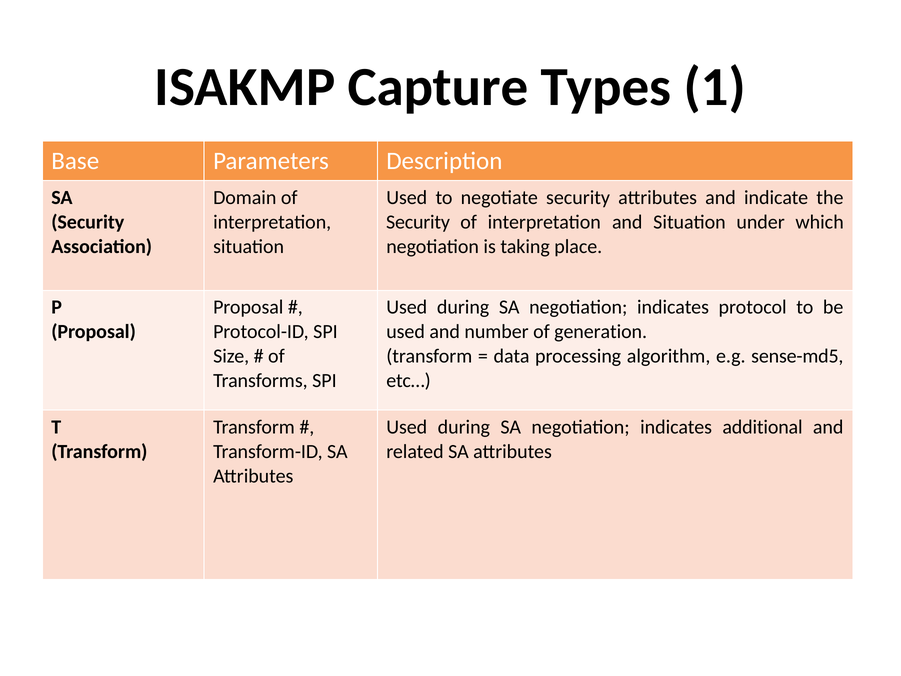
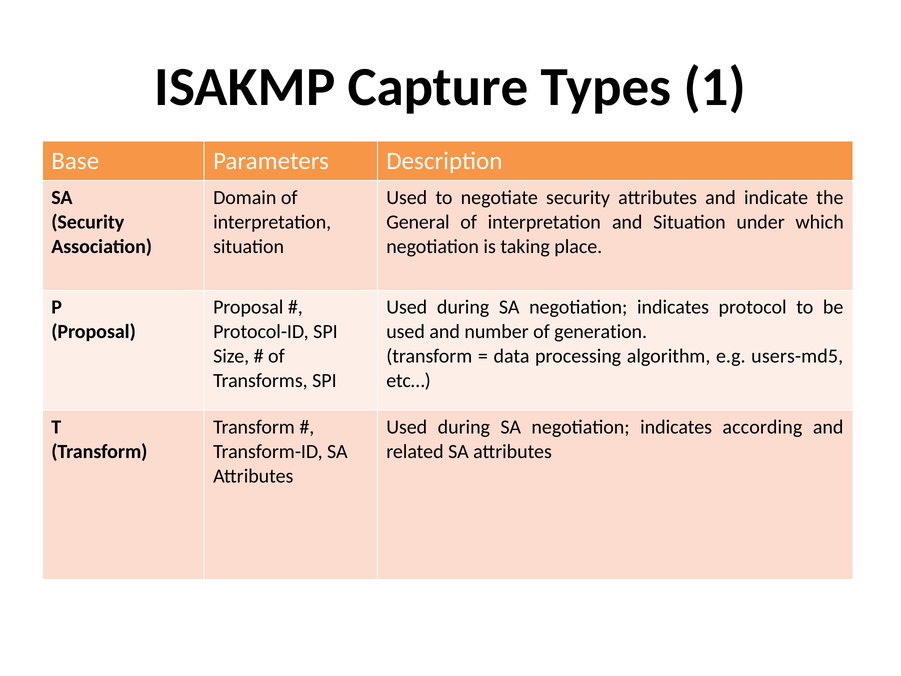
Security at (418, 222): Security -> General
sense-md5: sense-md5 -> users-md5
additional: additional -> according
